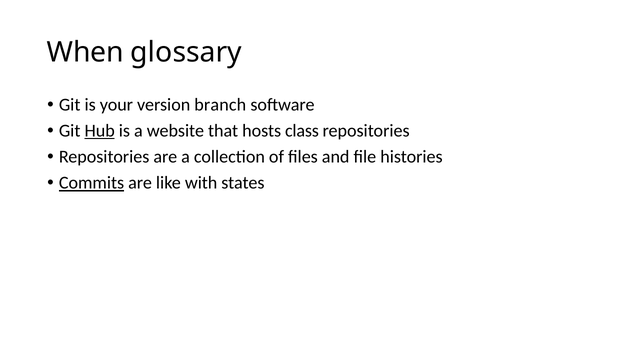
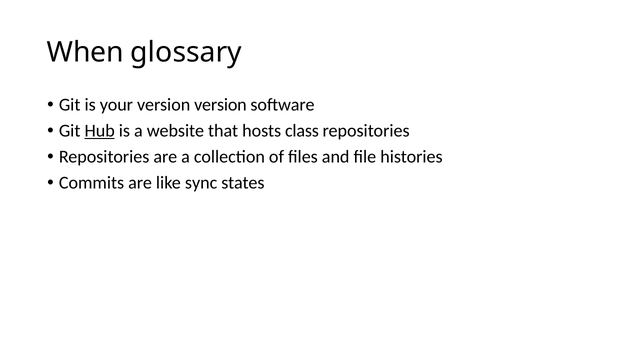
version branch: branch -> version
Commits underline: present -> none
with: with -> sync
